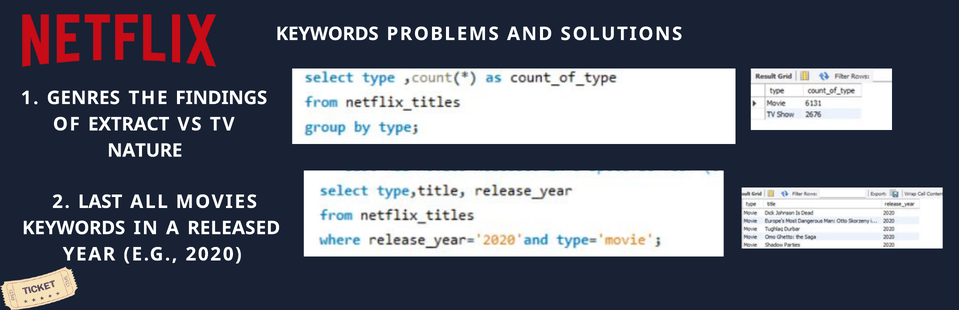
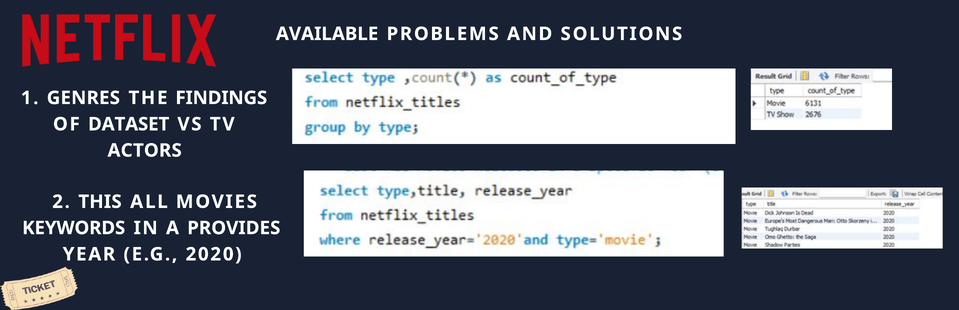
KEYWORDS at (327, 34): KEYWORDS -> AVAILABLE
EXTRACT: EXTRACT -> DATASET
NATURE: NATURE -> ACTORS
LAST: LAST -> THIS
RELEASED: RELEASED -> PROVIDES
